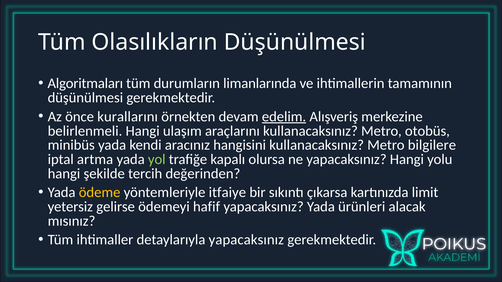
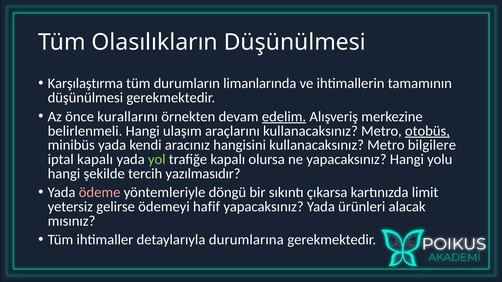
Algoritmaları: Algoritmaları -> Karşılaştırma
otobüs underline: none -> present
iptal artma: artma -> kapalı
değerinden: değerinden -> yazılmasıdır
ödeme colour: yellow -> pink
itfaiye: itfaiye -> döngü
detaylarıyla yapacaksınız: yapacaksınız -> durumlarına
